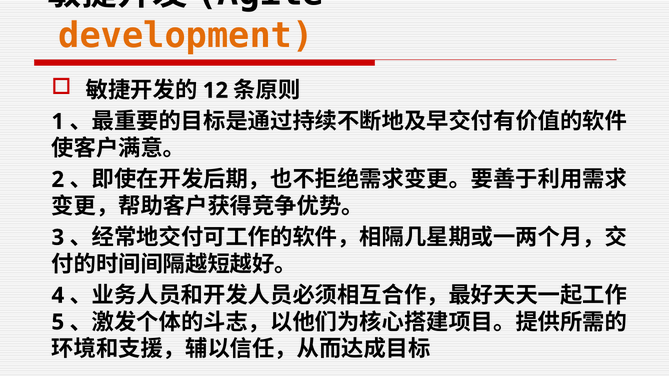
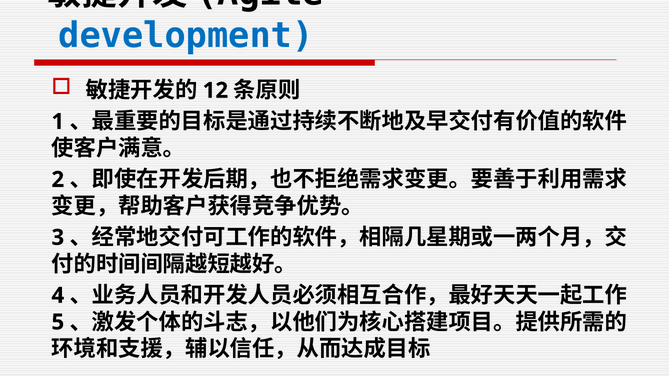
development colour: orange -> blue
